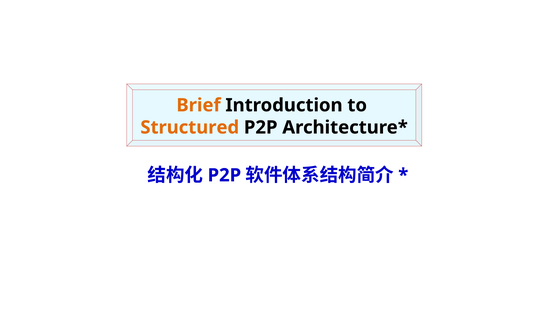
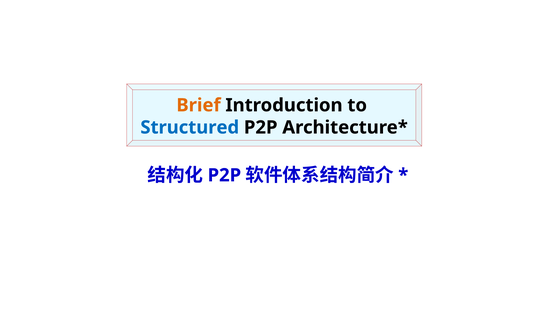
Structured colour: orange -> blue
